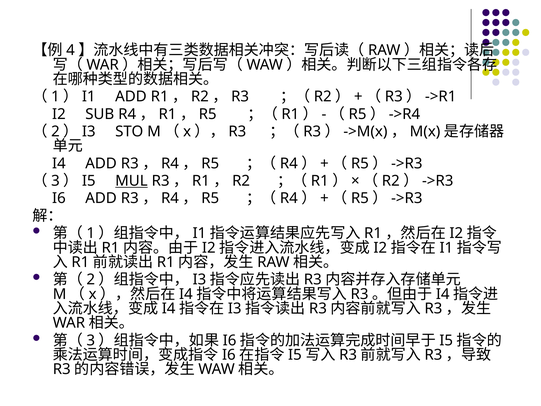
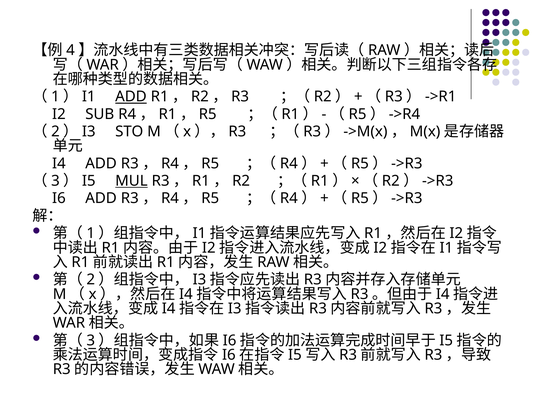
ADD at (131, 97) underline: none -> present
